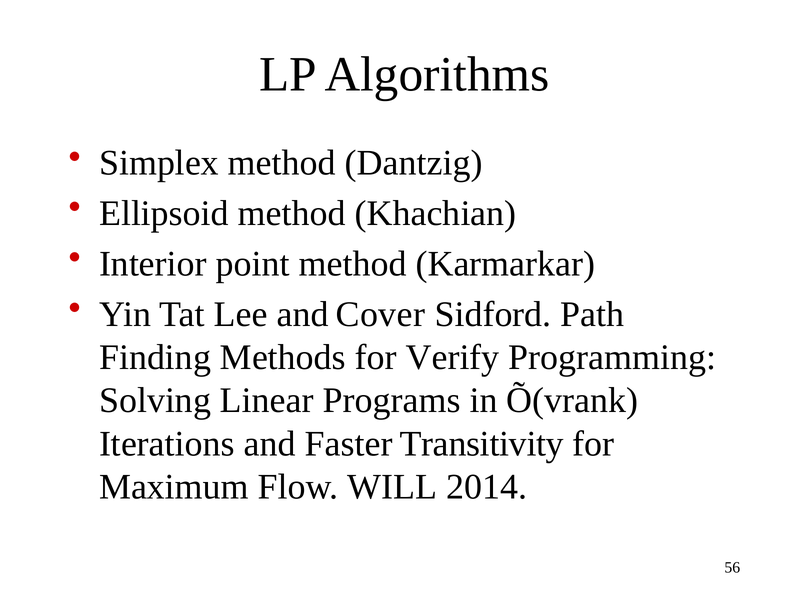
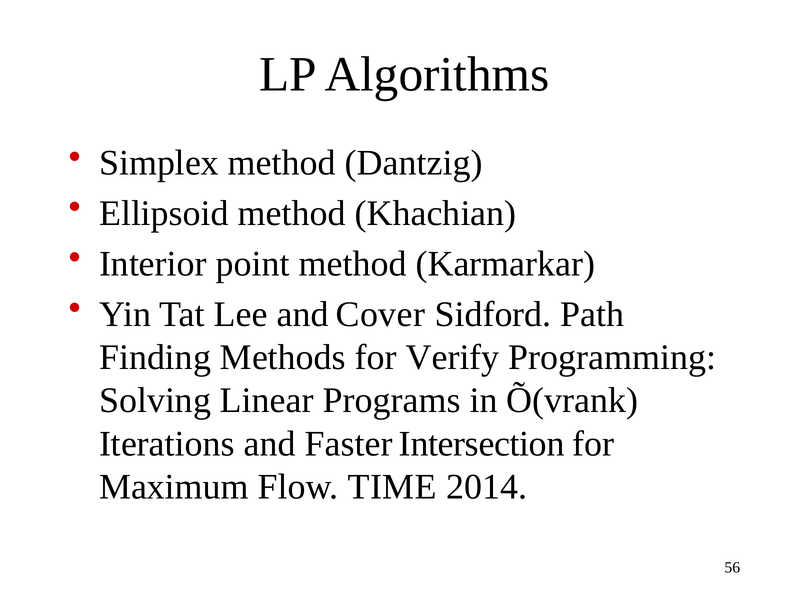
Transitivity: Transitivity -> Intersection
WILL: WILL -> TIME
